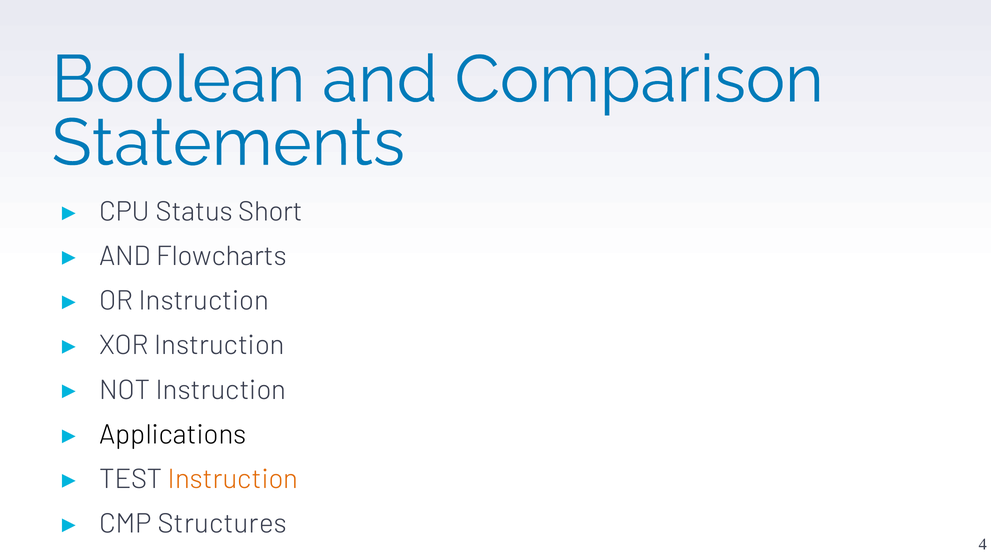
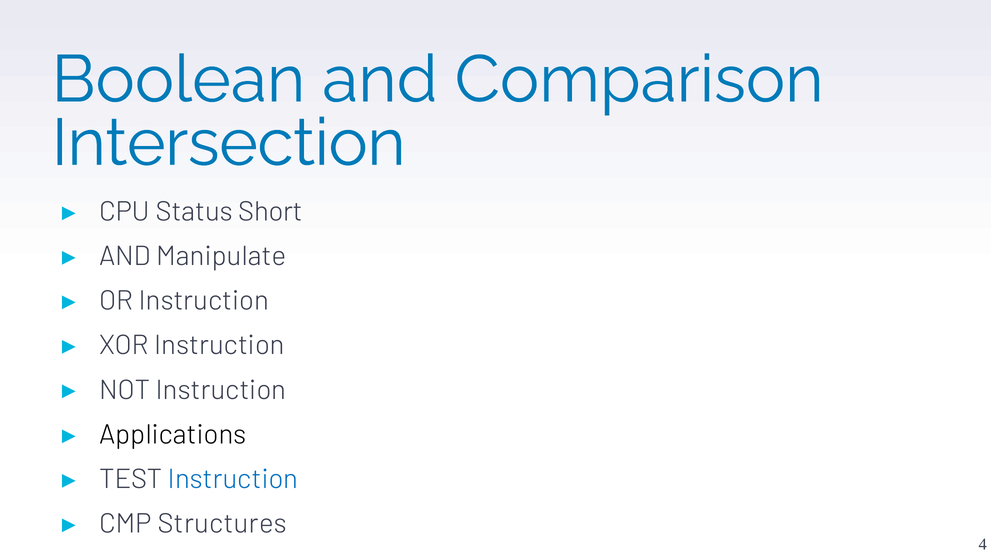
Statements: Statements -> Intersection
Flowcharts: Flowcharts -> Manipulate
Instruction at (233, 479) colour: orange -> blue
